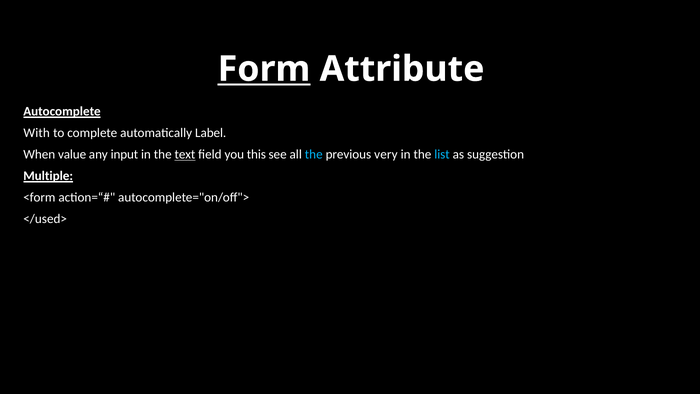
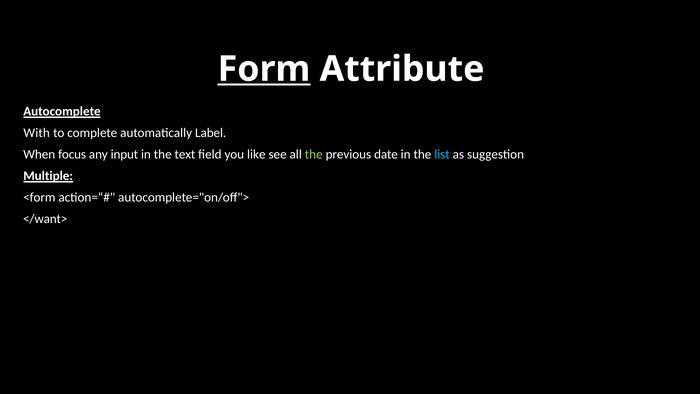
value: value -> focus
text underline: present -> none
this: this -> like
the at (314, 154) colour: light blue -> light green
very: very -> date
</used>: </used> -> </want>
